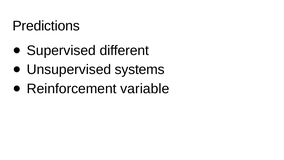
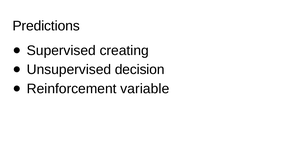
different: different -> creating
systems: systems -> decision
